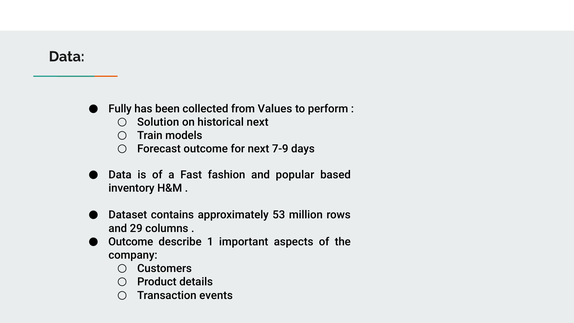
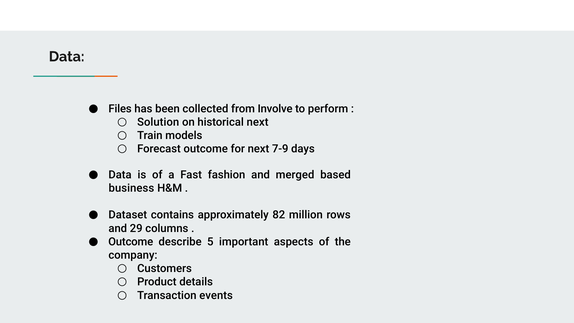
Fully: Fully -> Files
Values: Values -> Involve
popular: popular -> merged
inventory: inventory -> business
53: 53 -> 82
1: 1 -> 5
